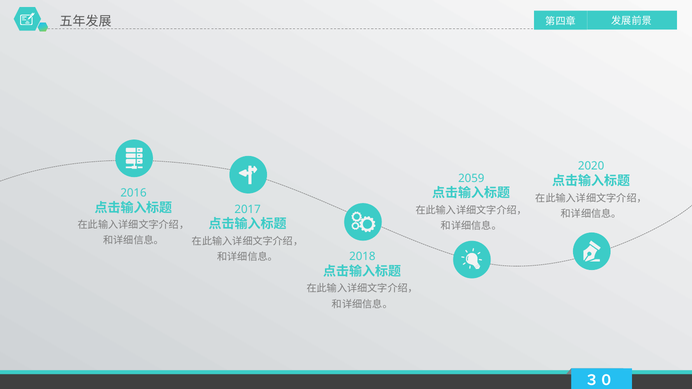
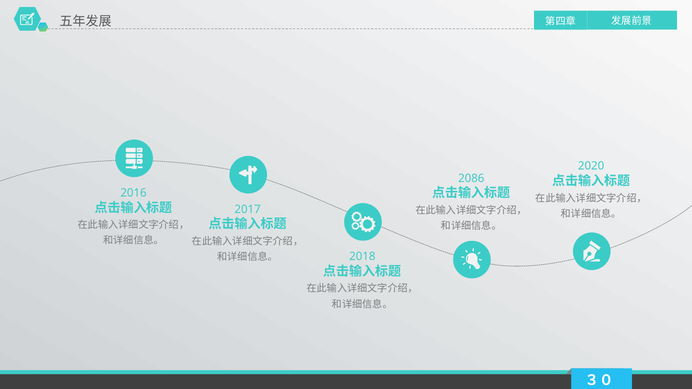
2059: 2059 -> 2086
